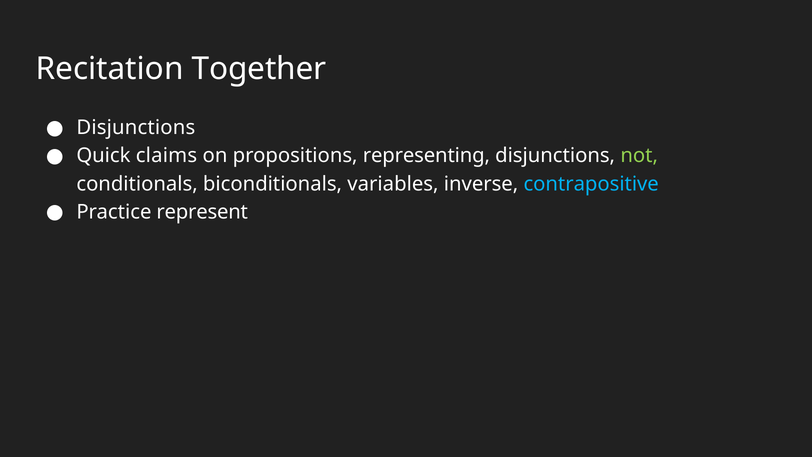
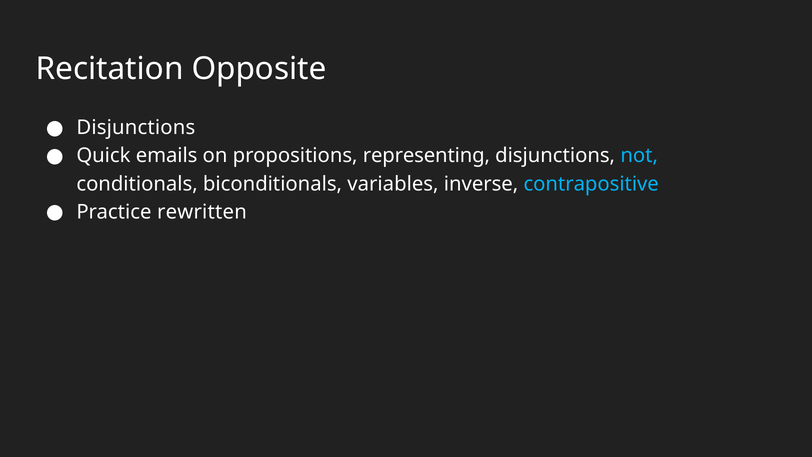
Together: Together -> Opposite
claims: claims -> emails
not colour: light green -> light blue
represent: represent -> rewritten
